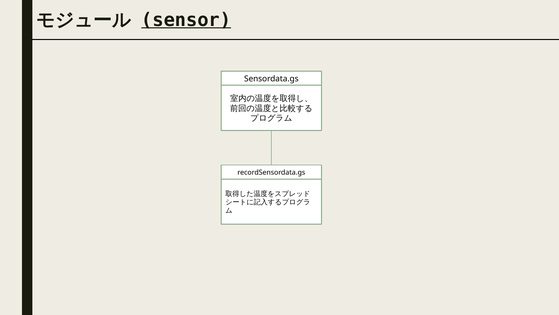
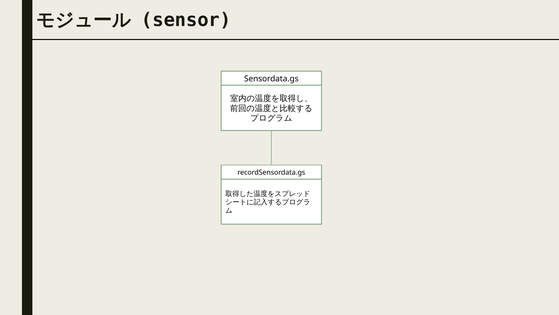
sensor underline: present -> none
